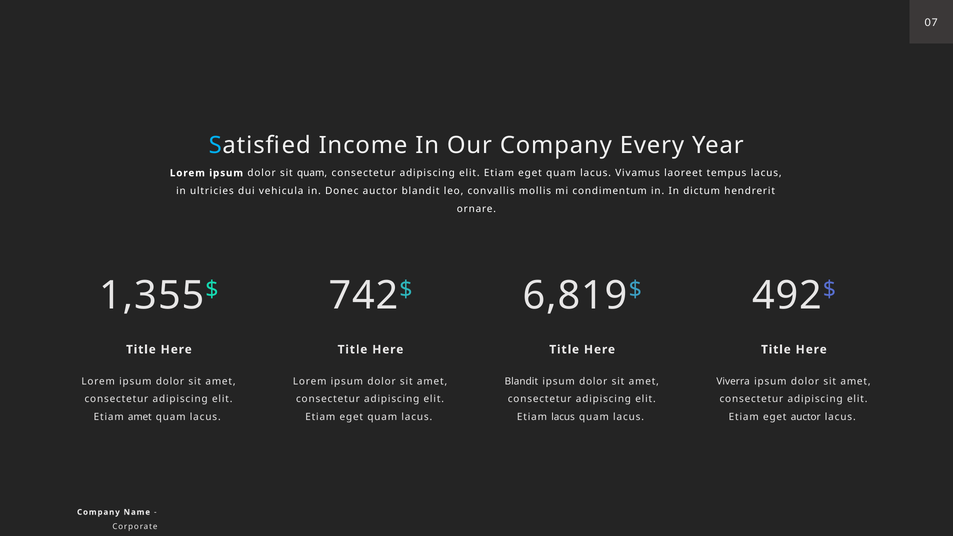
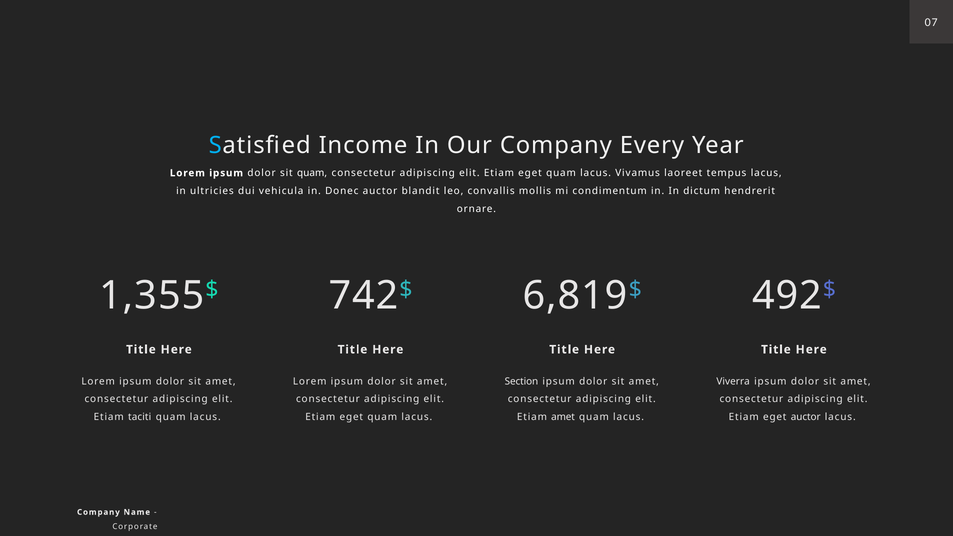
Blandit at (521, 381): Blandit -> Section
Etiam amet: amet -> taciti
Etiam lacus: lacus -> amet
